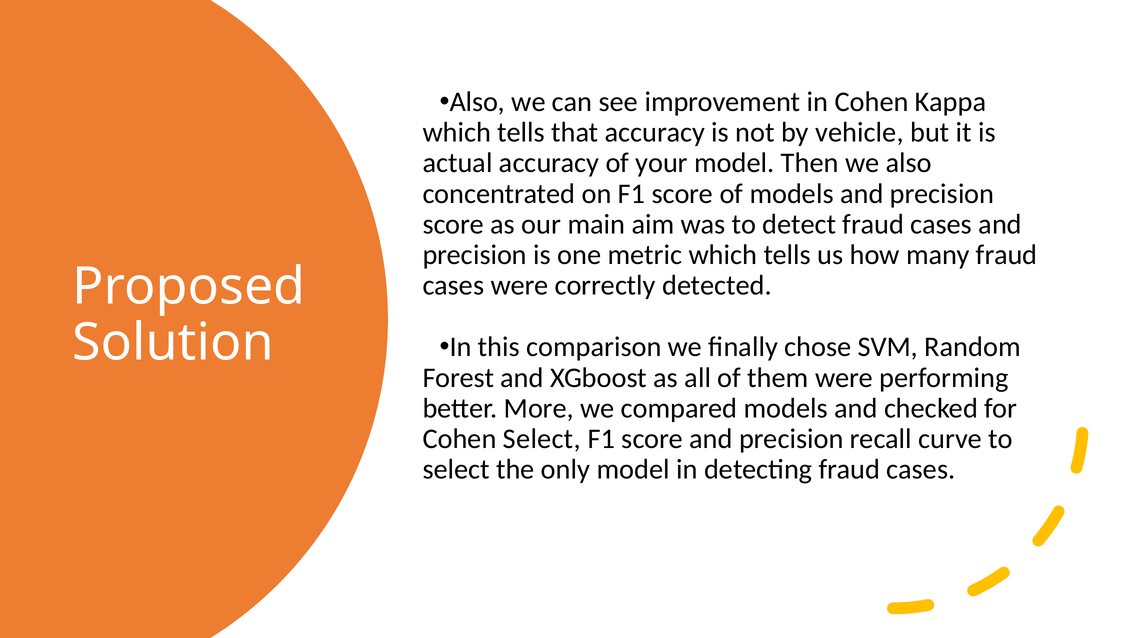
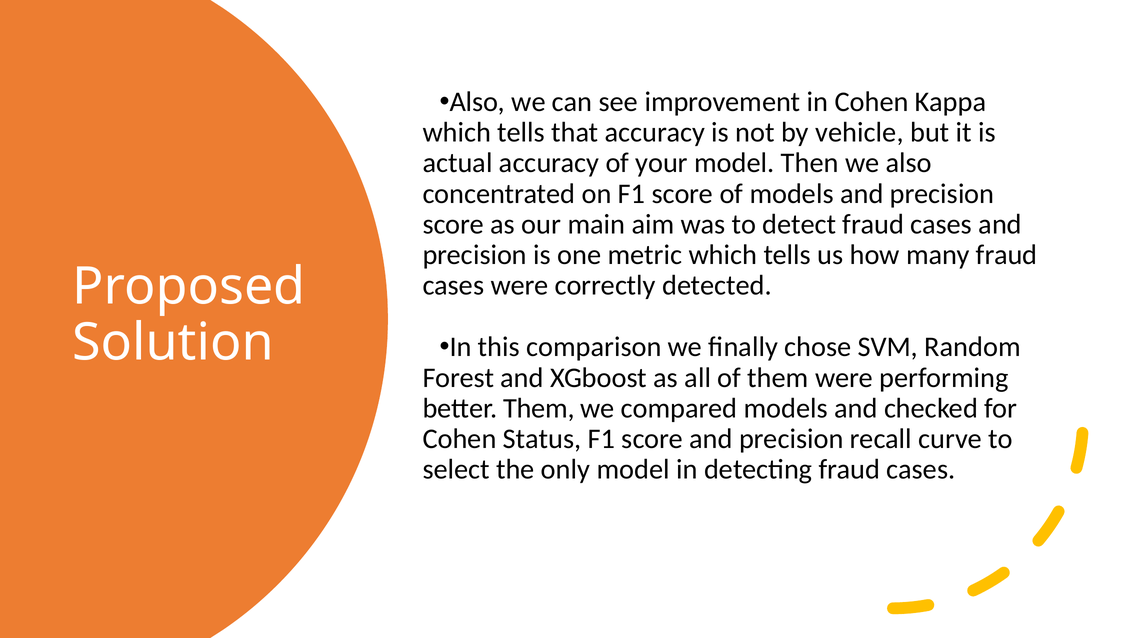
better More: More -> Them
Cohen Select: Select -> Status
